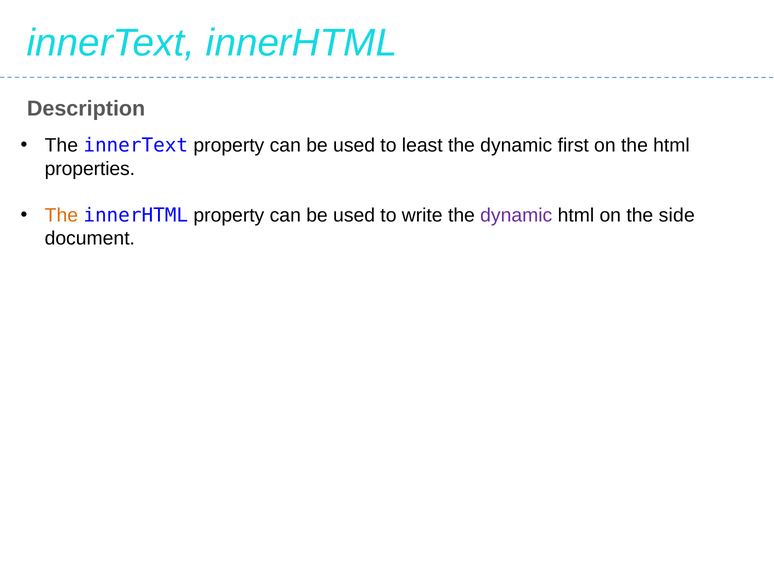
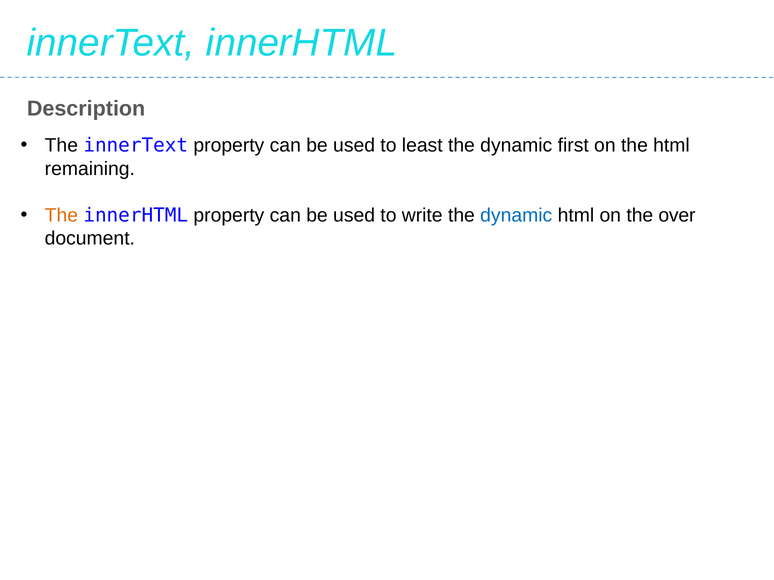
properties: properties -> remaining
dynamic at (516, 215) colour: purple -> blue
side: side -> over
